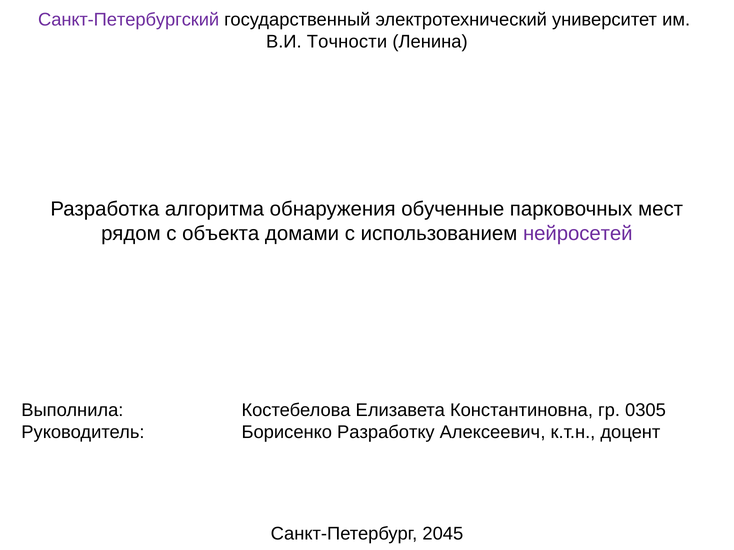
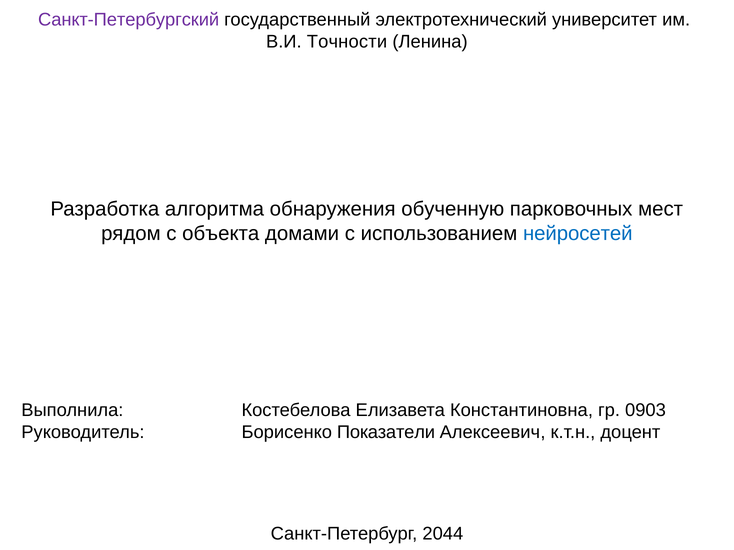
обученные: обученные -> обученную
нейросетей colour: purple -> blue
0305: 0305 -> 0903
Разработку: Разработку -> Показатели
2045: 2045 -> 2044
